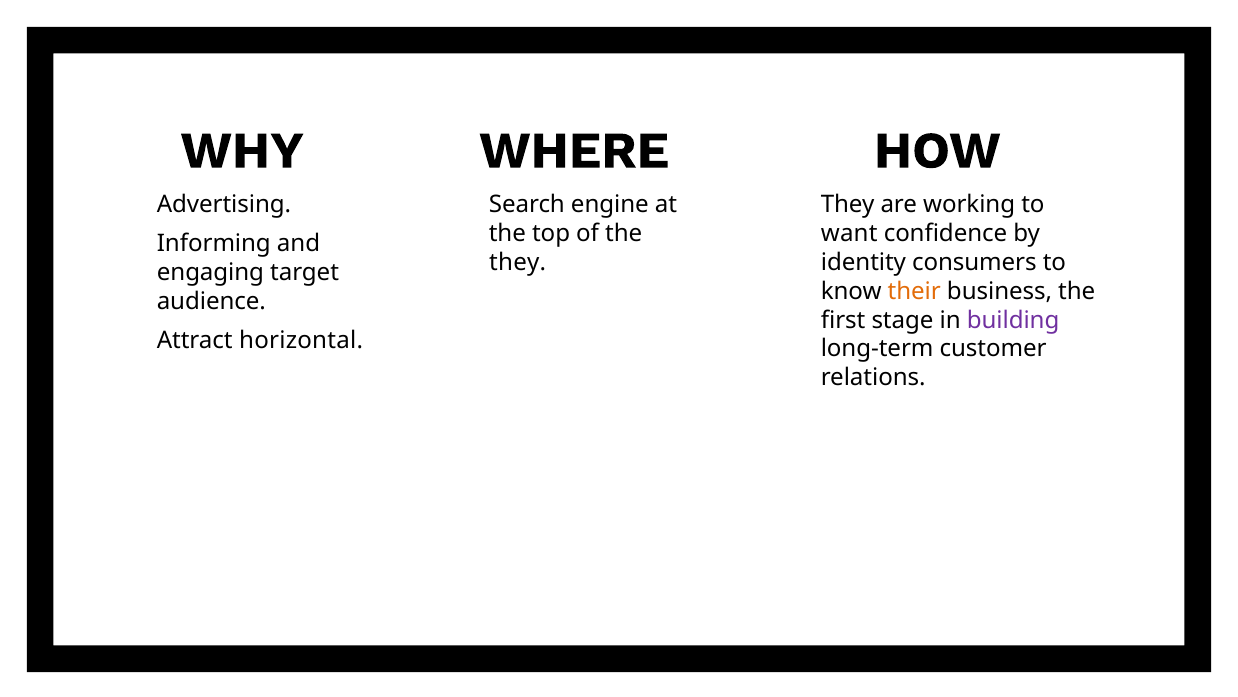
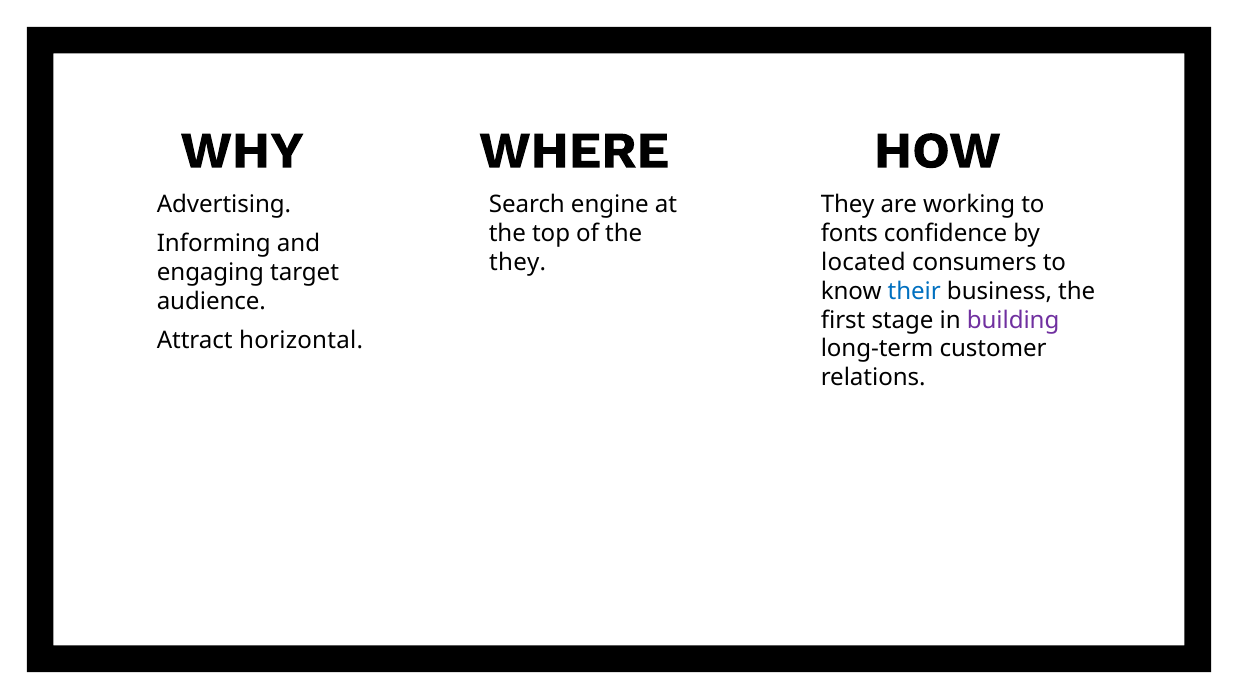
want: want -> fonts
identity: identity -> located
their colour: orange -> blue
